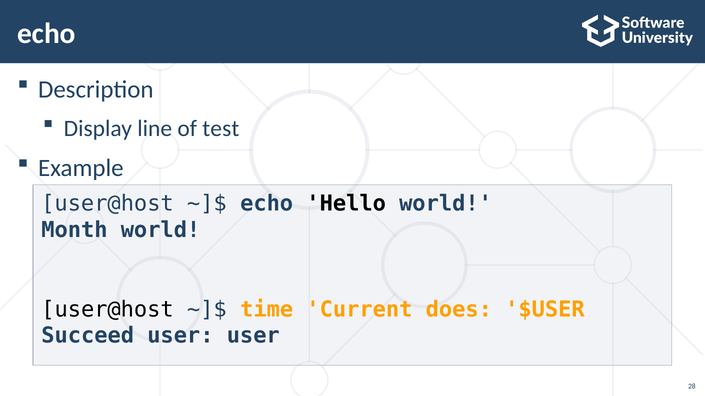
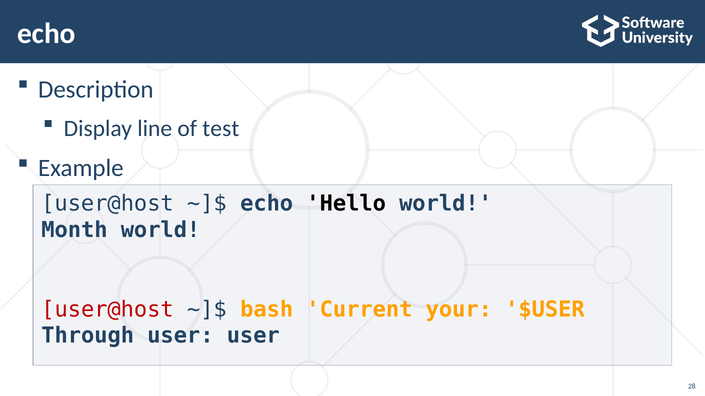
user@host at (108, 310) colour: black -> red
time: time -> bash
does: does -> your
Succeed: Succeed -> Through
